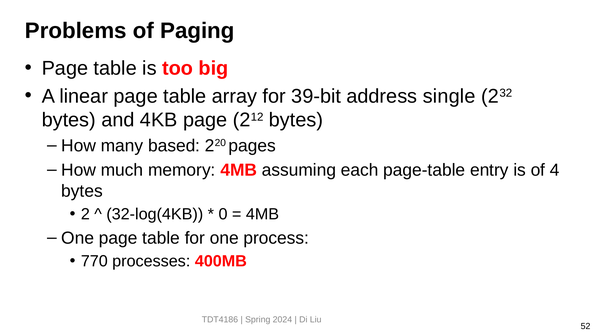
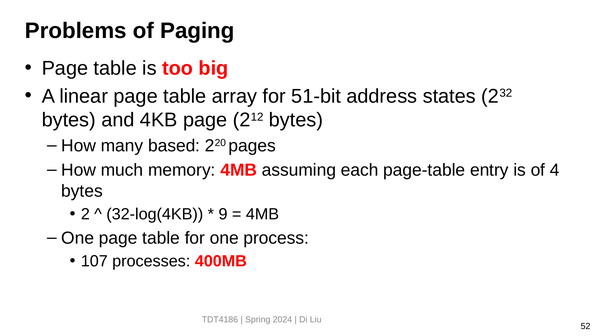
39-bit: 39-bit -> 51-bit
single: single -> states
0: 0 -> 9
770: 770 -> 107
